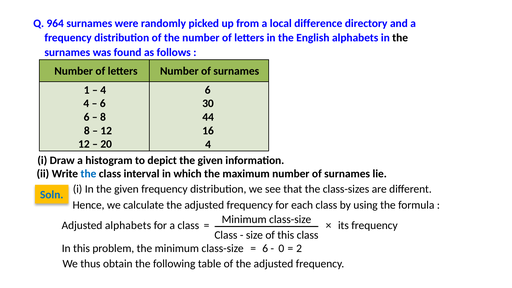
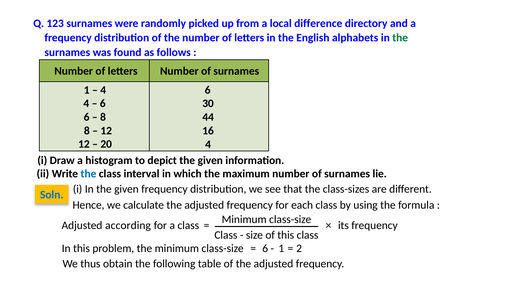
964: 964 -> 123
the at (400, 38) colour: black -> green
Adjusted alphabets: alphabets -> according
0 at (281, 249): 0 -> 1
